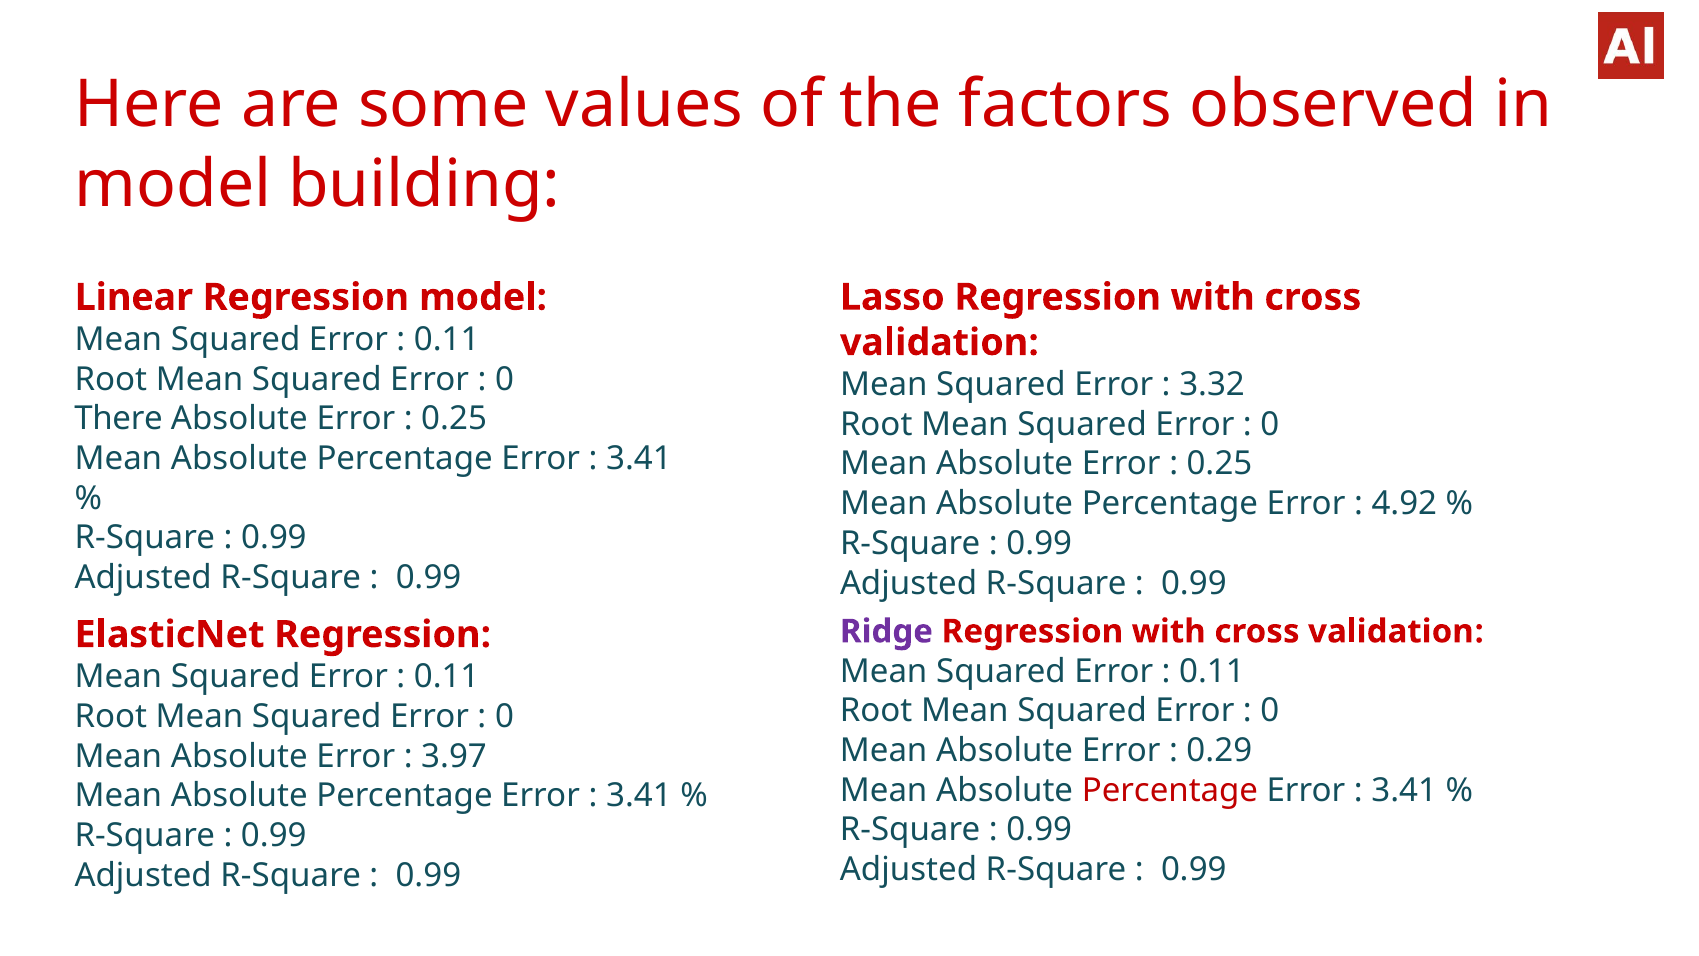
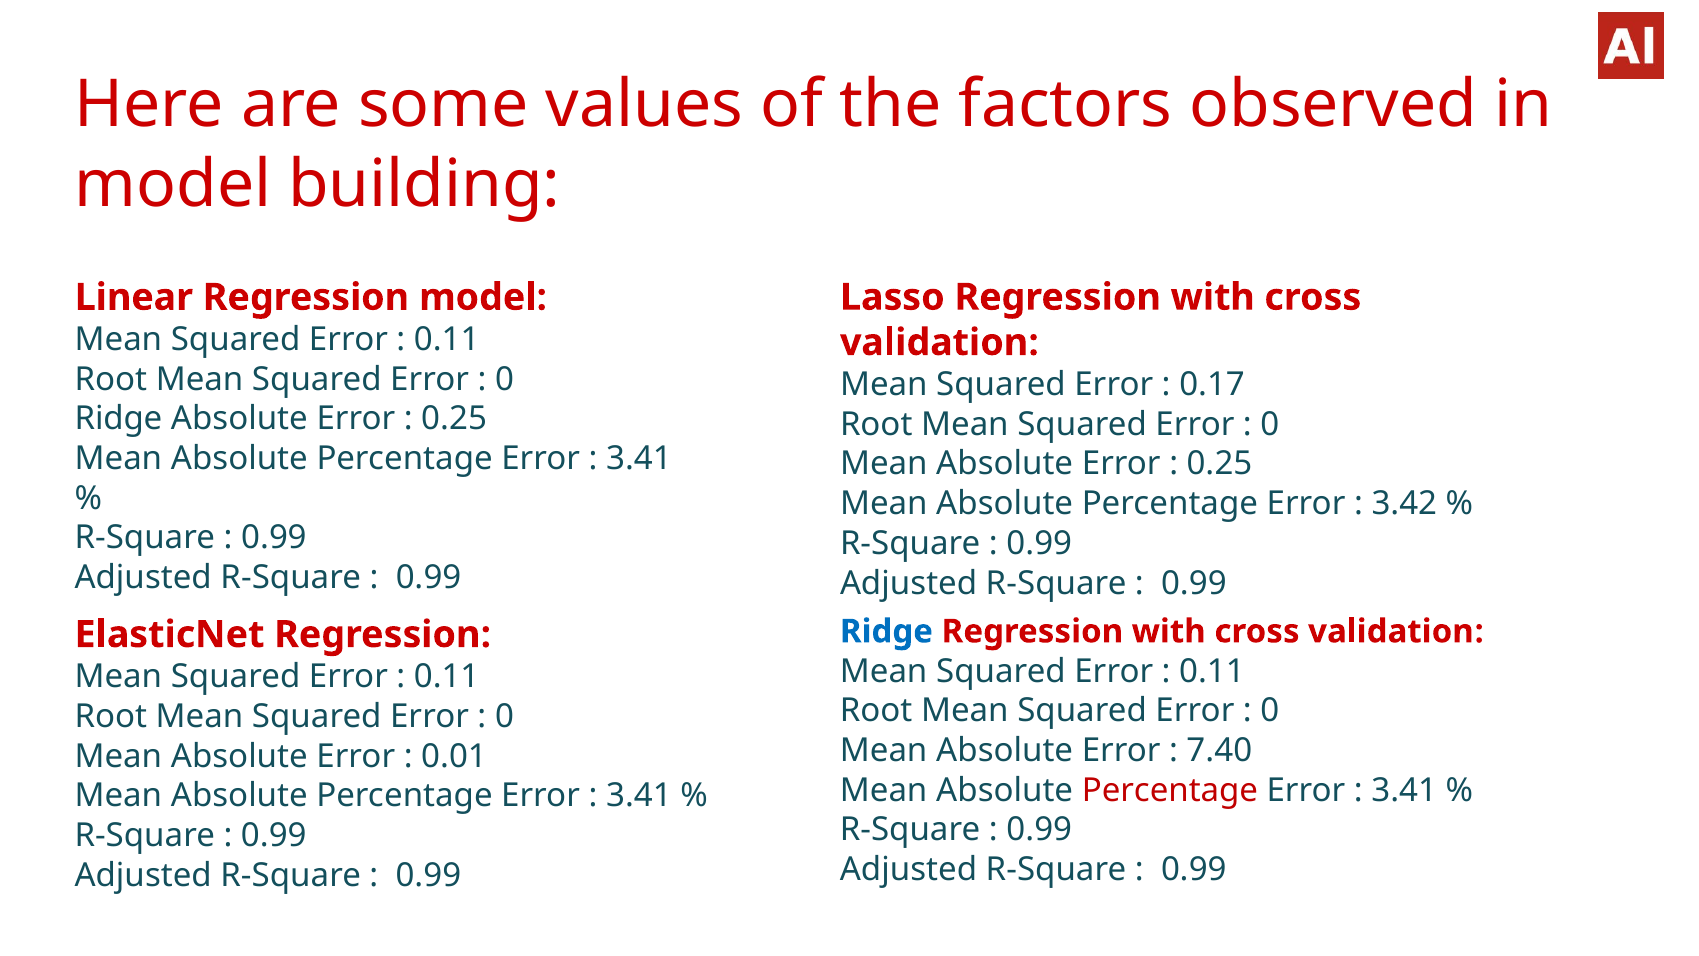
3.32: 3.32 -> 0.17
There at (119, 419): There -> Ridge
4.92: 4.92 -> 3.42
Ridge at (886, 631) colour: purple -> blue
0.29: 0.29 -> 7.40
3.97: 3.97 -> 0.01
